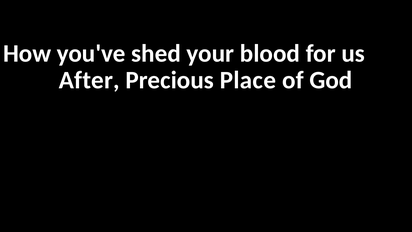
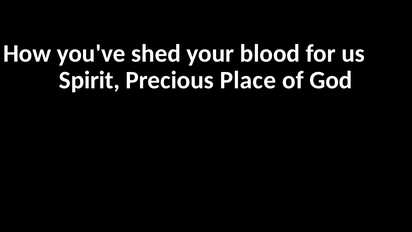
After: After -> Spirit
